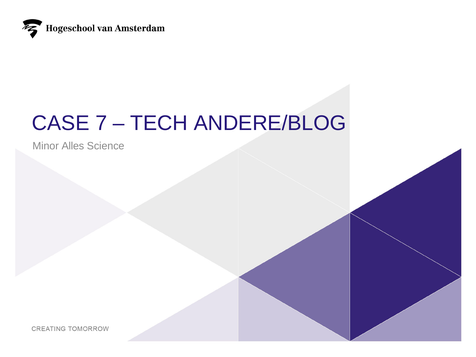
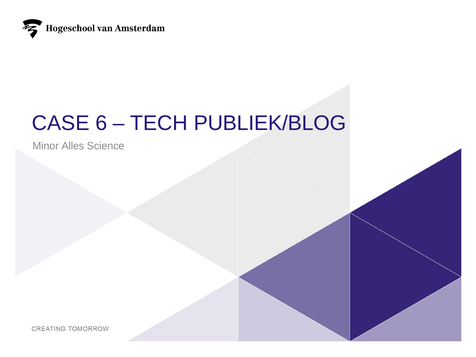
7: 7 -> 6
ANDERE/BLOG: ANDERE/BLOG -> PUBLIEK/BLOG
